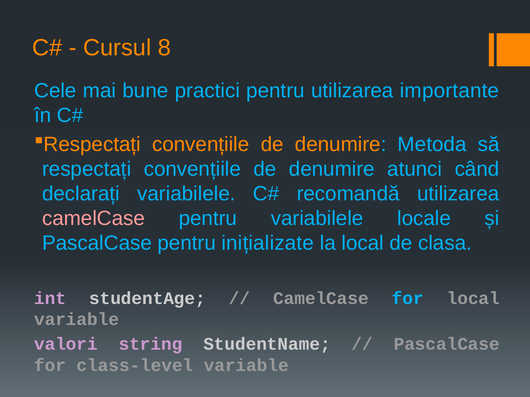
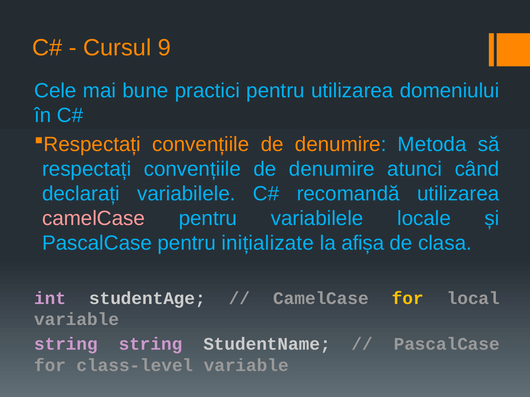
8: 8 -> 9
importante: importante -> domeniului
la local: local -> afișa
for at (408, 299) colour: light blue -> yellow
valori at (66, 344): valori -> string
